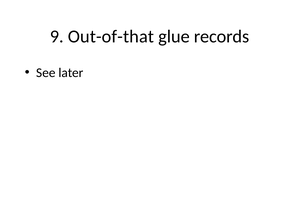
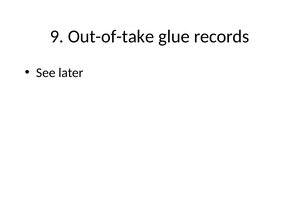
Out-of-that: Out-of-that -> Out-of-take
